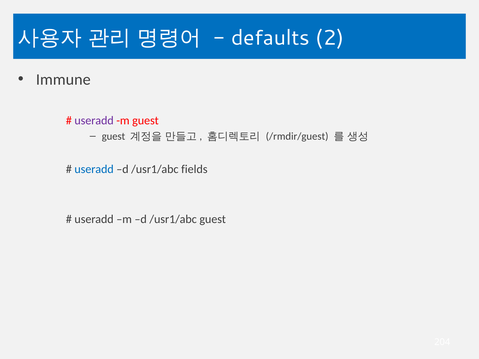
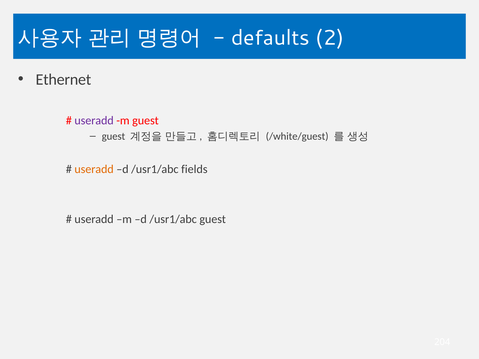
Immune: Immune -> Ethernet
/rmdir/guest: /rmdir/guest -> /white/guest
useradd at (94, 169) colour: blue -> orange
